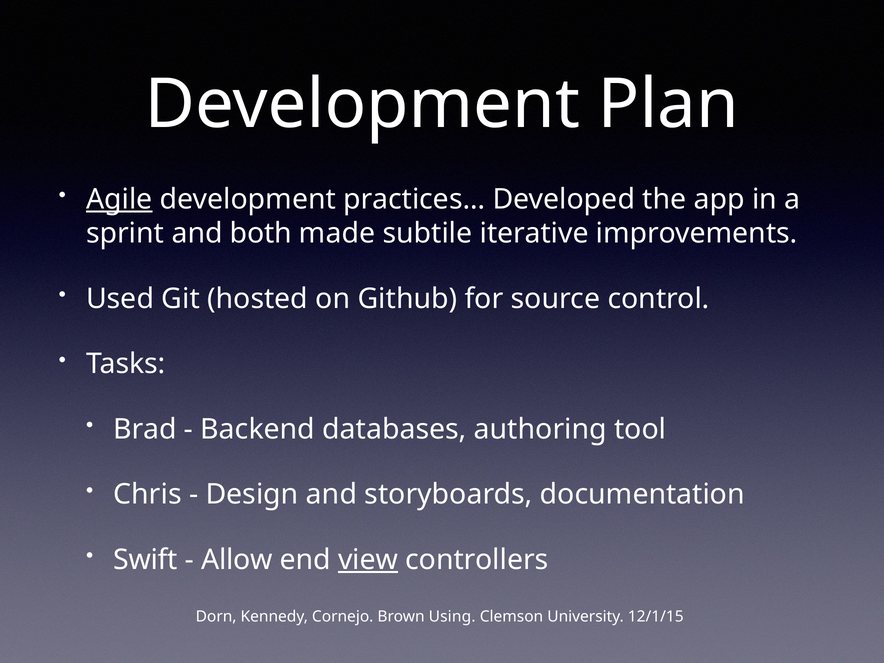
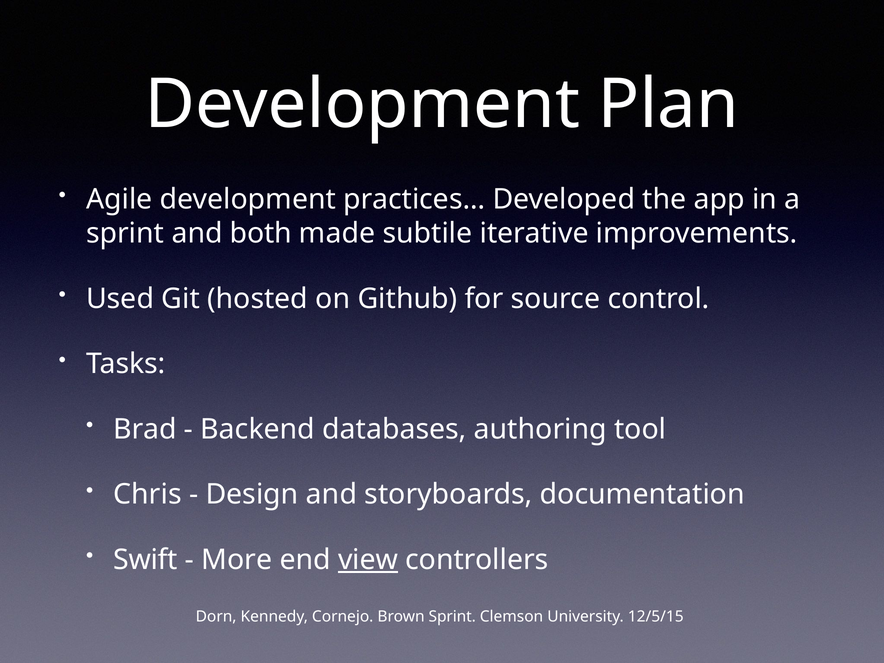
Agile underline: present -> none
Allow: Allow -> More
Brown Using: Using -> Sprint
12/1/15: 12/1/15 -> 12/5/15
